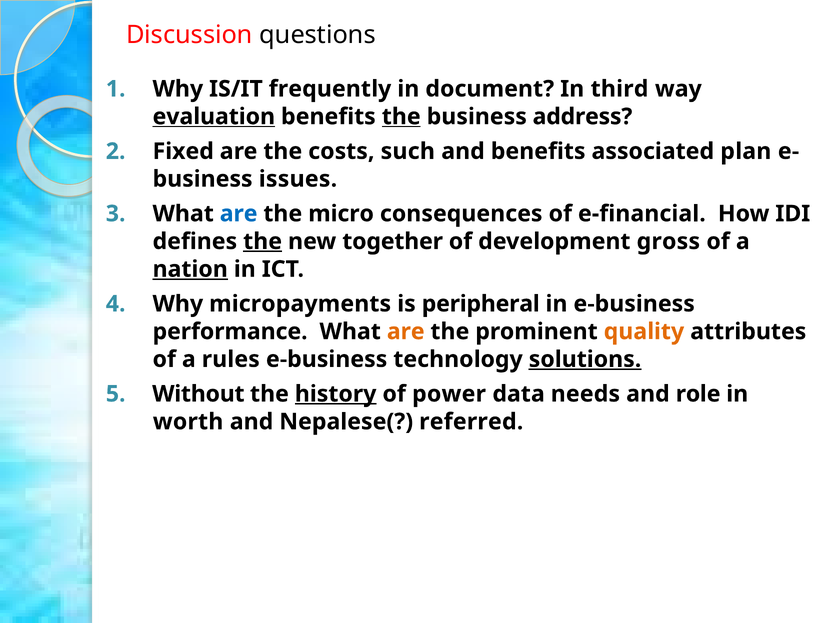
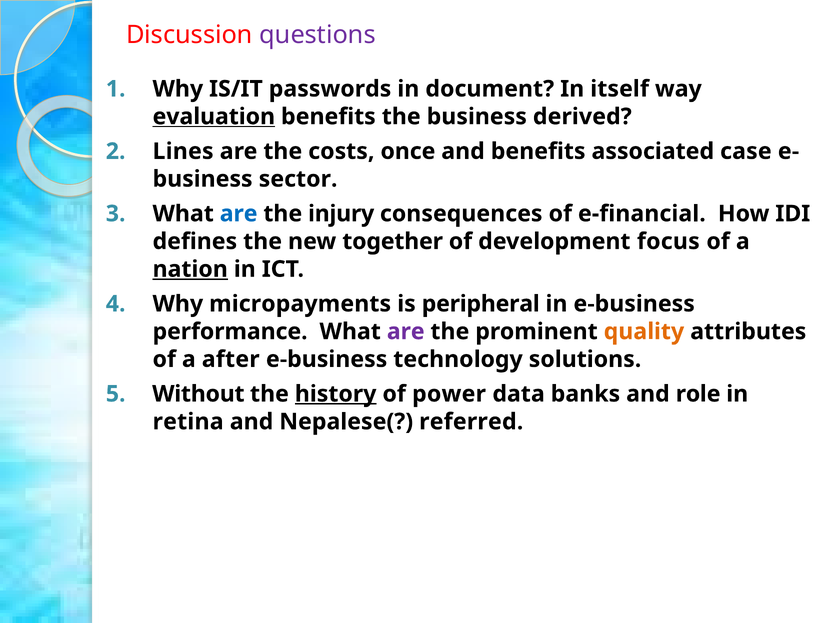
questions colour: black -> purple
frequently: frequently -> passwords
third: third -> itself
the at (401, 117) underline: present -> none
address: address -> derived
Fixed: Fixed -> Lines
such: such -> once
plan: plan -> case
issues: issues -> sector
micro: micro -> injury
the at (263, 242) underline: present -> none
gross: gross -> focus
are at (406, 332) colour: orange -> purple
rules: rules -> after
solutions underline: present -> none
needs: needs -> banks
worth: worth -> retina
